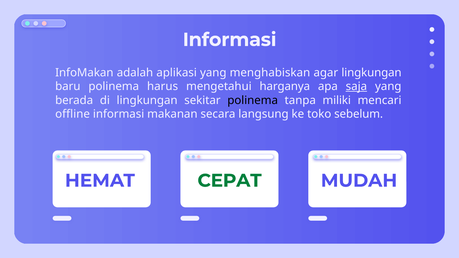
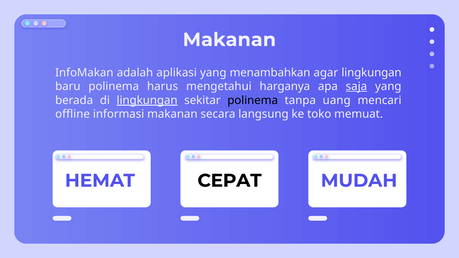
Informasi at (230, 40): Informasi -> Makanan
menghabiskan: menghabiskan -> menambahkan
lingkungan at (147, 100) underline: none -> present
miliki: miliki -> uang
sebelum: sebelum -> memuat
CEPAT colour: green -> black
